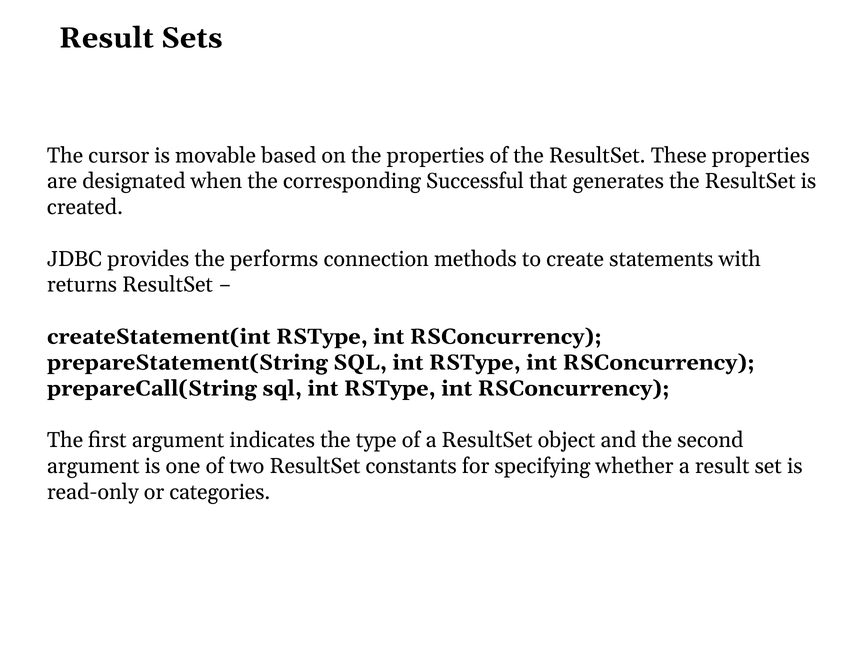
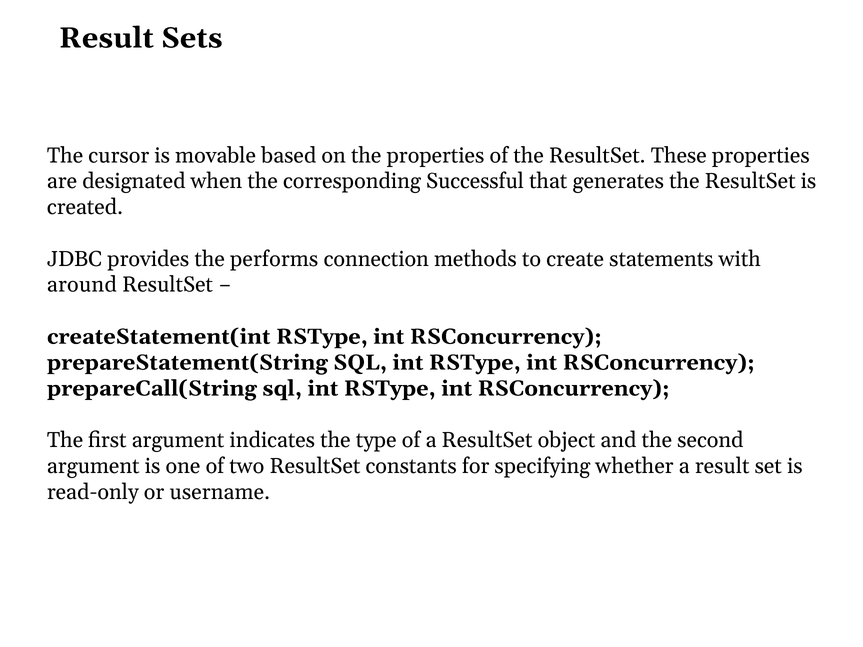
returns: returns -> around
categories: categories -> username
